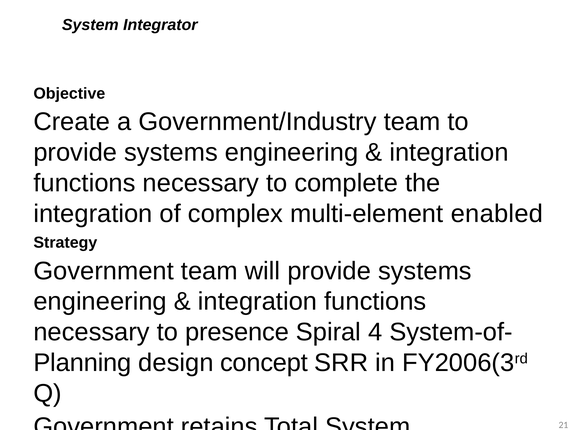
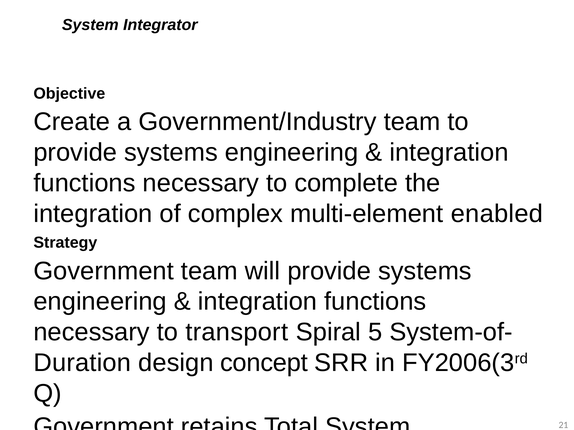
presence: presence -> transport
4: 4 -> 5
Planning: Planning -> Duration
